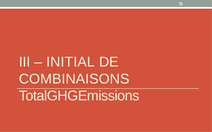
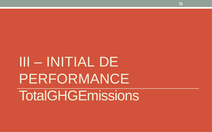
COMBINAISONS: COMBINAISONS -> PERFORMANCE
